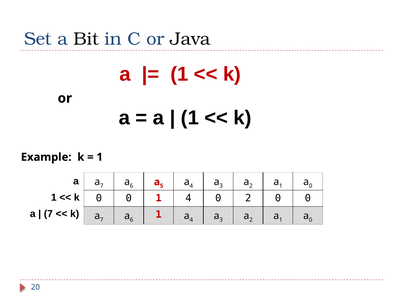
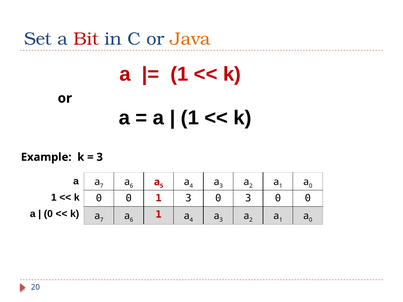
Bit colour: black -> red
Java colour: black -> orange
1 at (100, 157): 1 -> 3
1 4: 4 -> 3
0 2: 2 -> 3
7 at (48, 214): 7 -> 0
